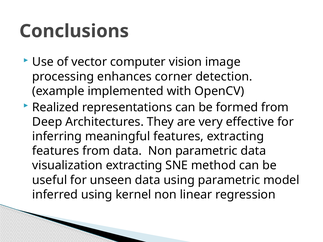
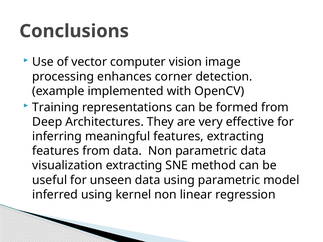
Realized: Realized -> Training
